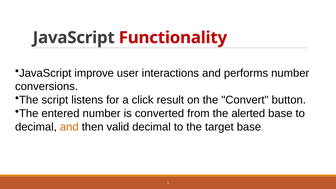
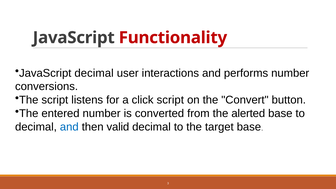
JavaScript improve: improve -> decimal
click result: result -> script
and at (69, 127) colour: orange -> blue
